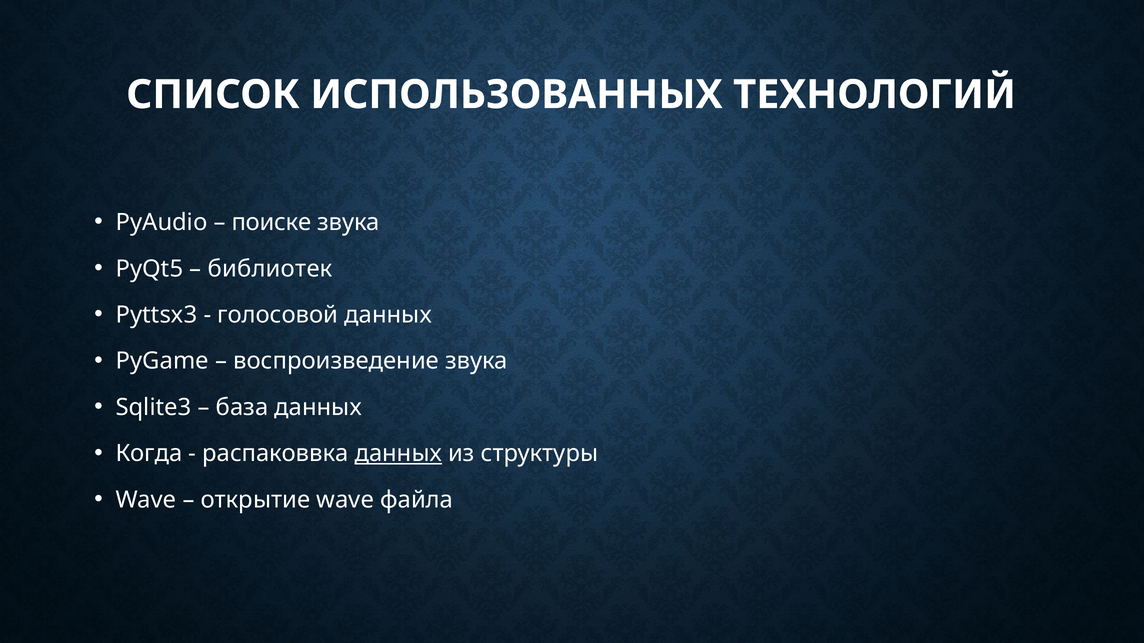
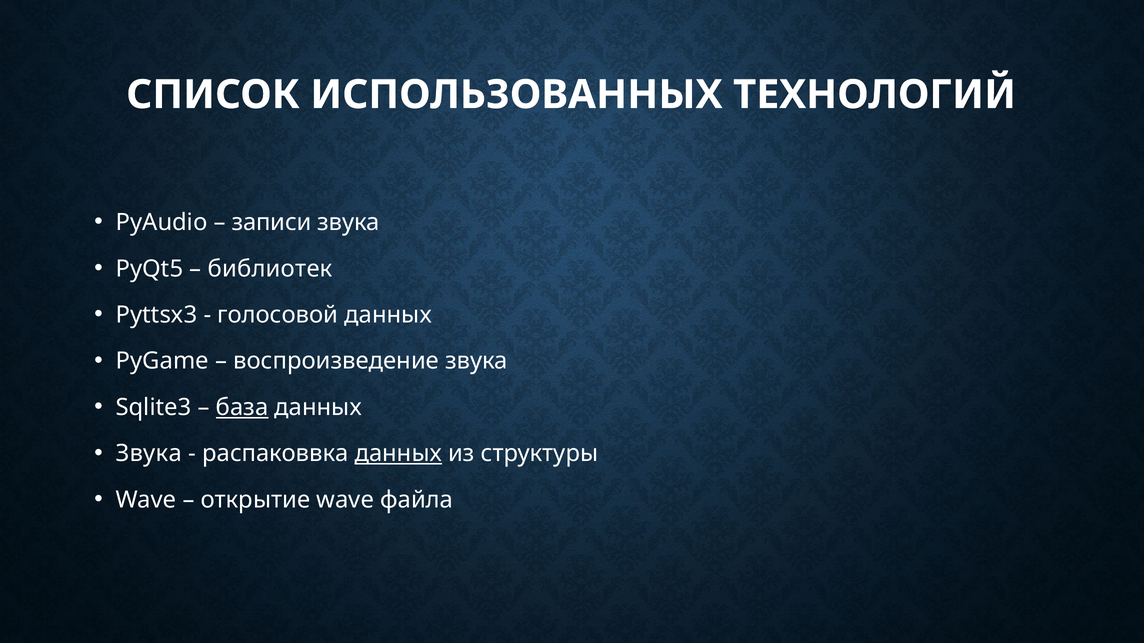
поиске: поиске -> записи
база underline: none -> present
Когда at (149, 454): Когда -> Звука
